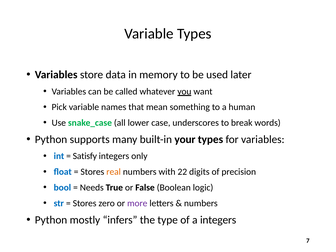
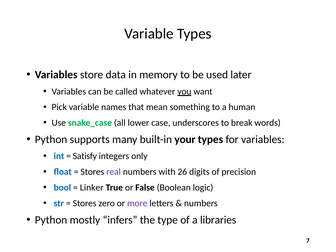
real colour: orange -> purple
22: 22 -> 26
Needs: Needs -> Linker
a integers: integers -> libraries
